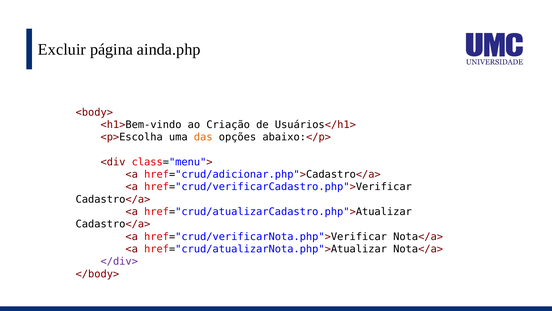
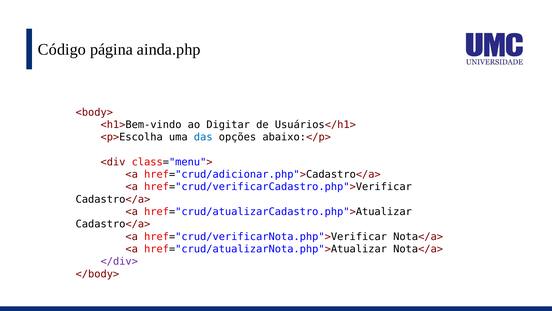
Excluir: Excluir -> Código
Criação: Criação -> Digitar
das colour: orange -> blue
